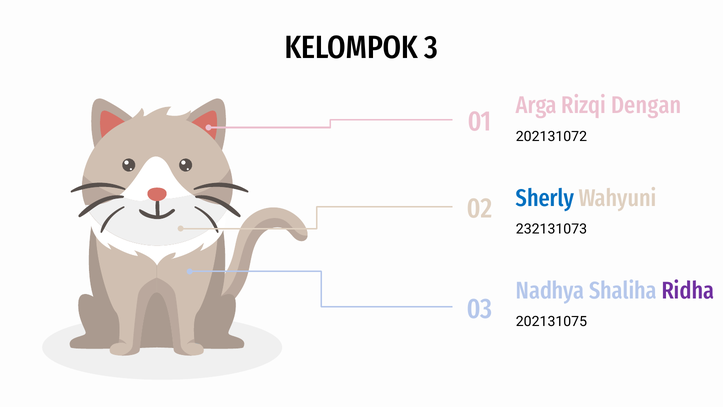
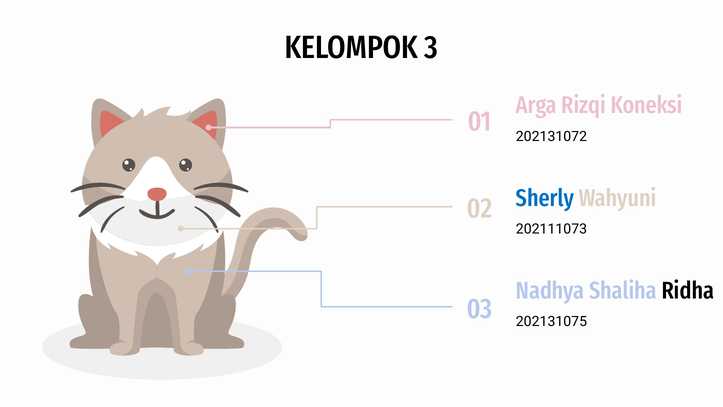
Dengan: Dengan -> Koneksi
232131073: 232131073 -> 202111073
Ridha colour: purple -> black
